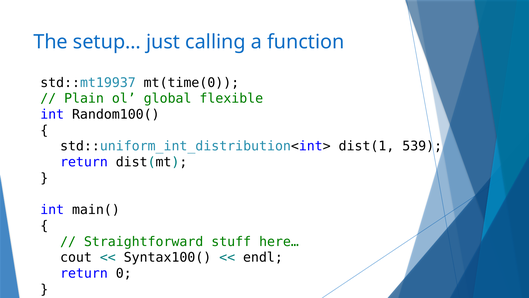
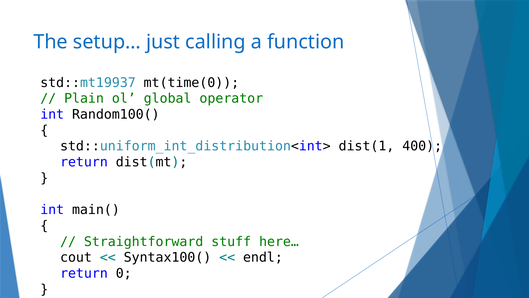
flexible: flexible -> operator
539: 539 -> 400
